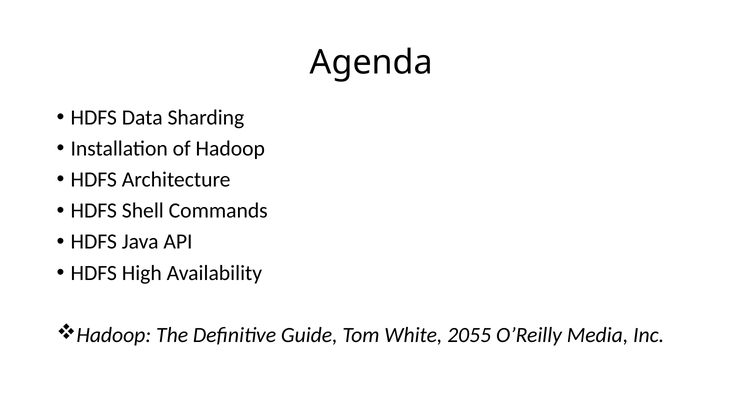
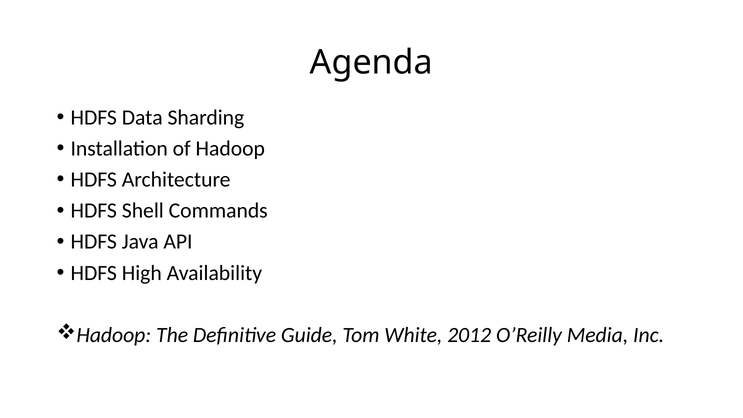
2055: 2055 -> 2012
